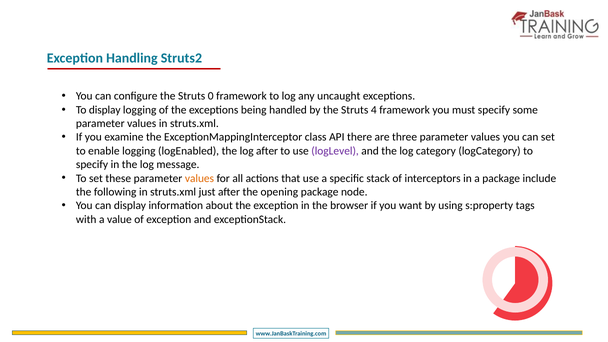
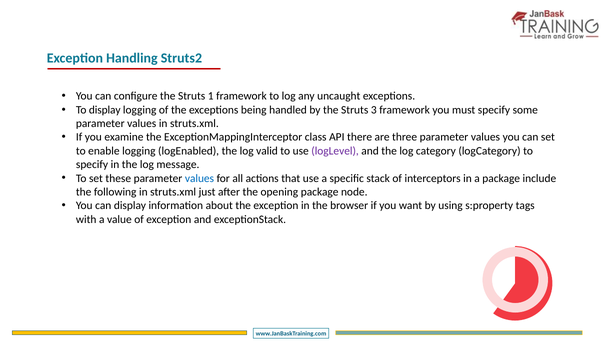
0: 0 -> 1
4: 4 -> 3
log after: after -> valid
values at (199, 178) colour: orange -> blue
